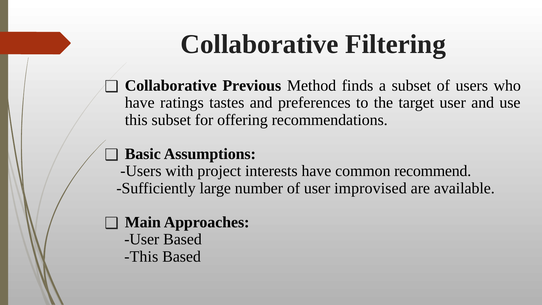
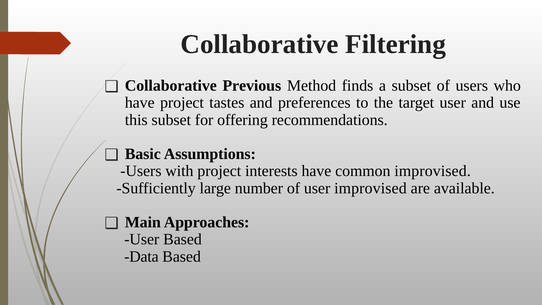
have ratings: ratings -> project
common recommend: recommend -> improvised
This at (141, 256): This -> Data
